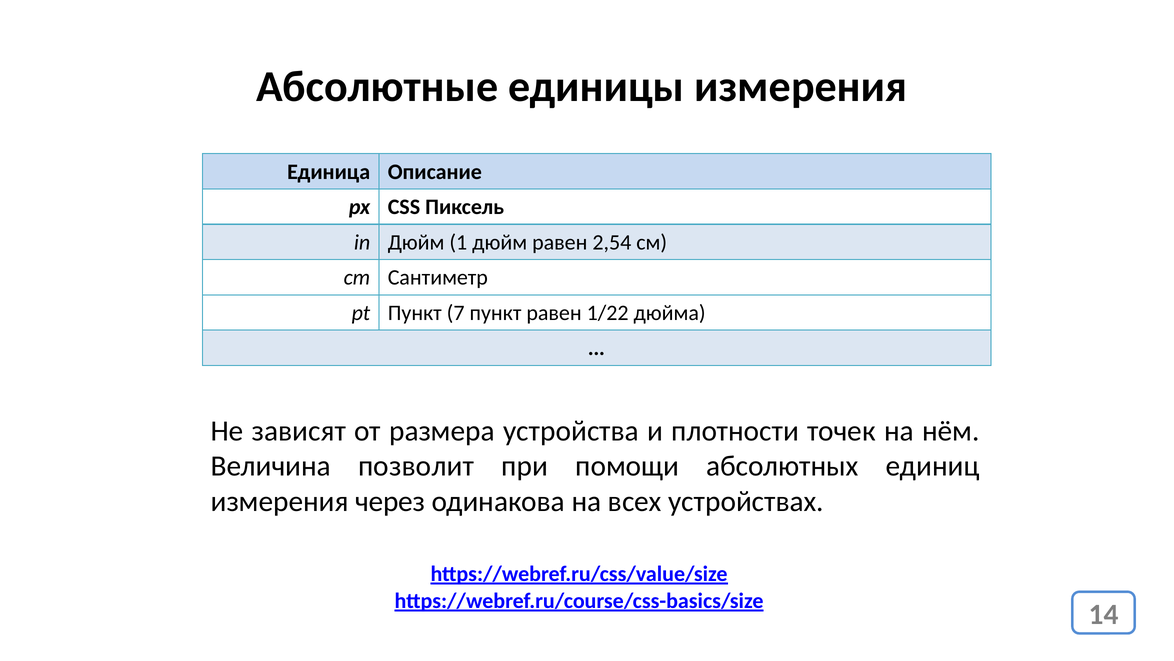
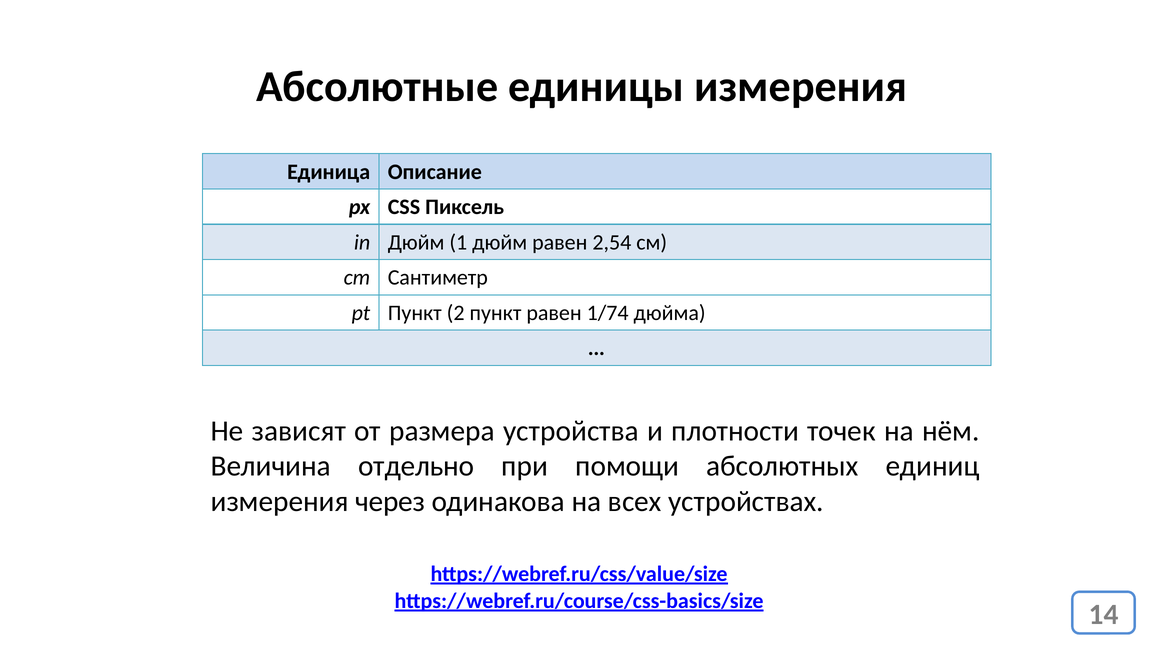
7: 7 -> 2
1/22: 1/22 -> 1/74
позволит: позволит -> отдельно
